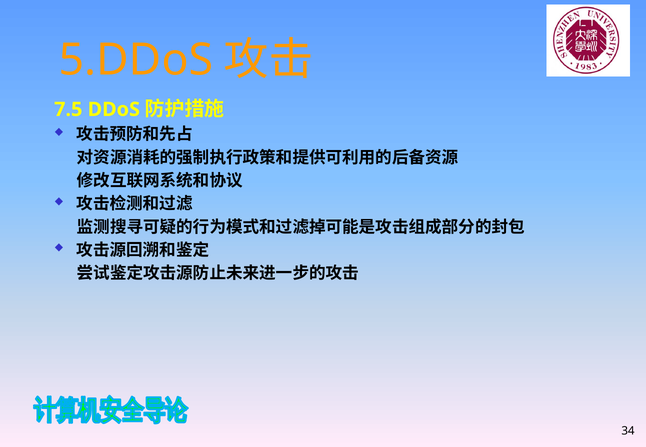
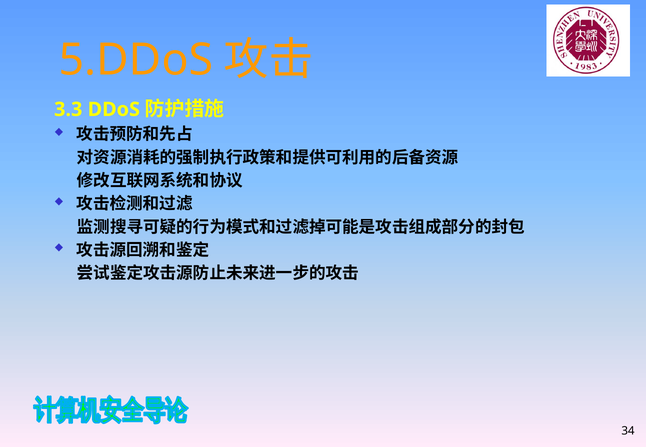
7.5: 7.5 -> 3.3
